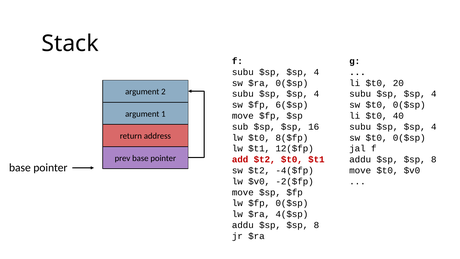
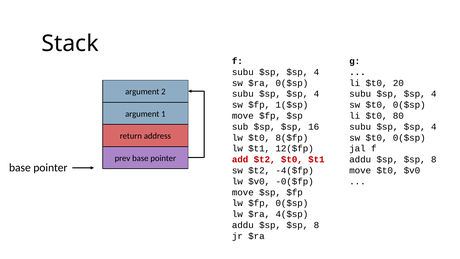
6($sp: 6($sp -> 1($sp
40: 40 -> 80
-2($fp: -2($fp -> -0($fp
